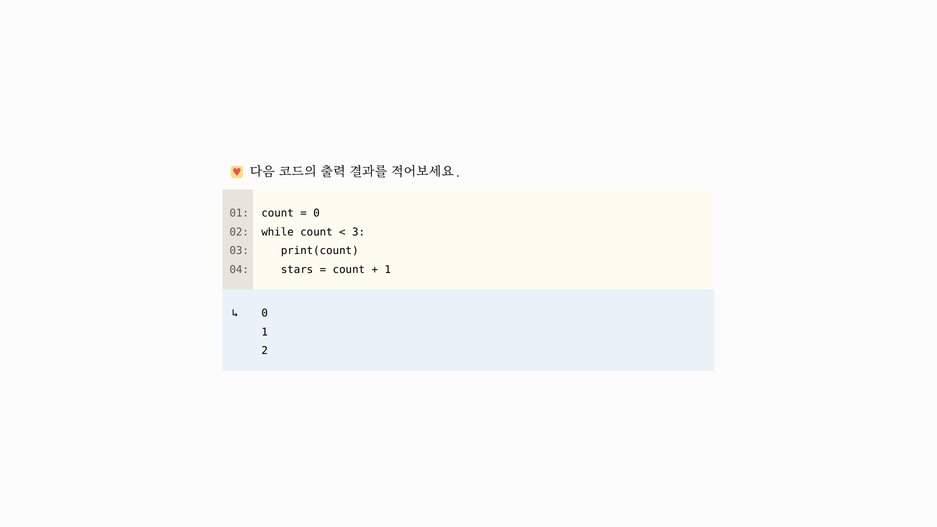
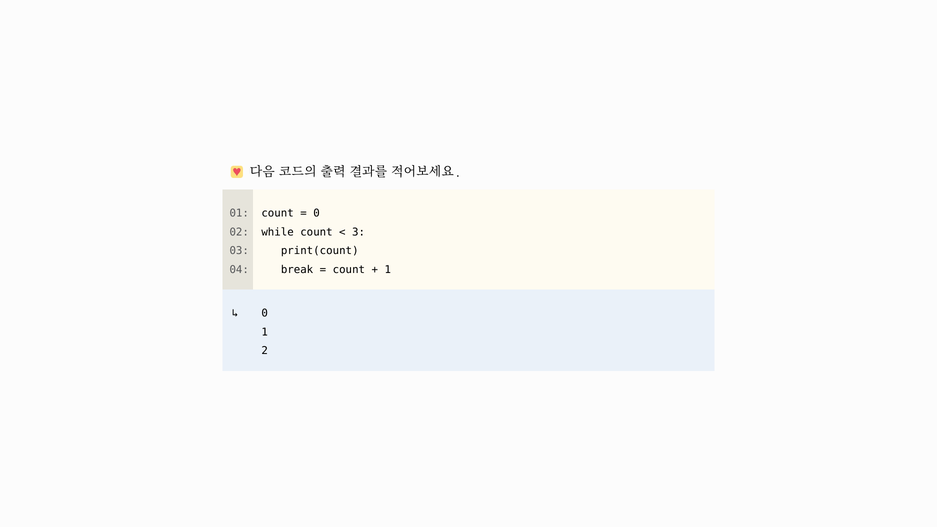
stars: stars -> break
